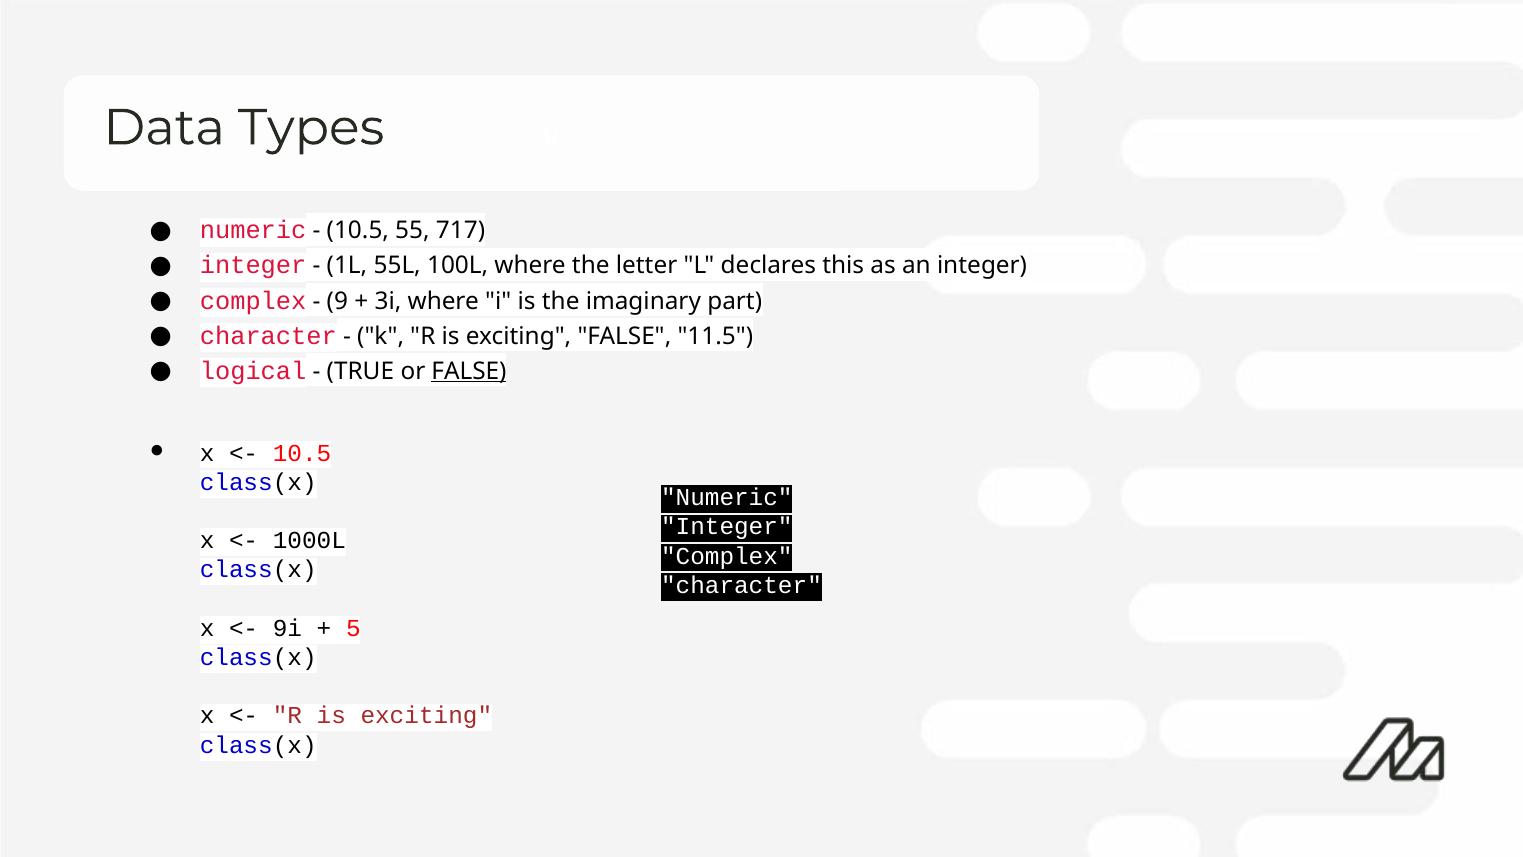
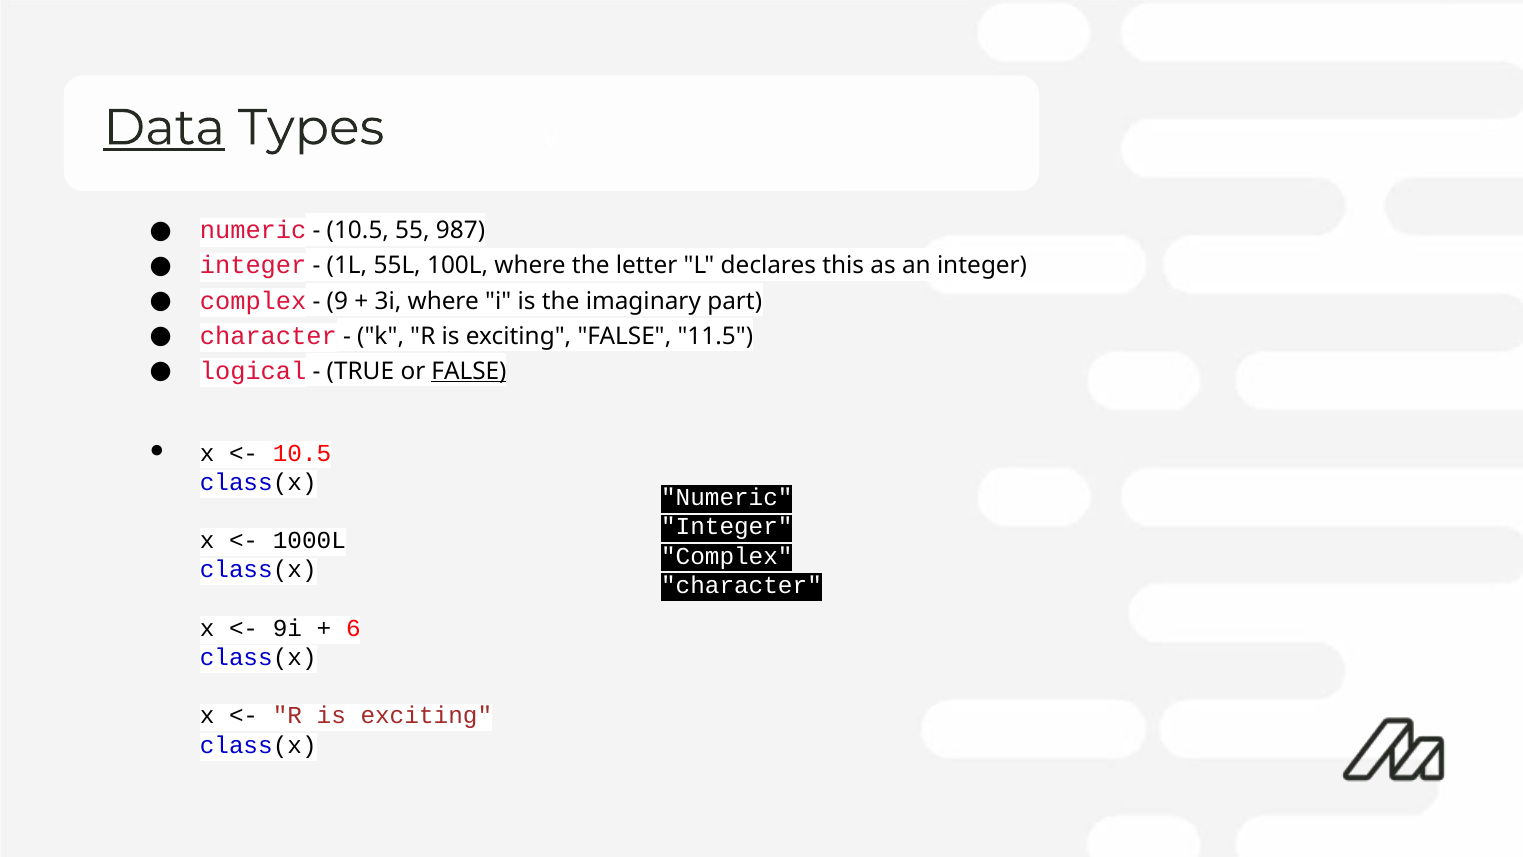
Data underline: none -> present
717: 717 -> 987
5: 5 -> 6
